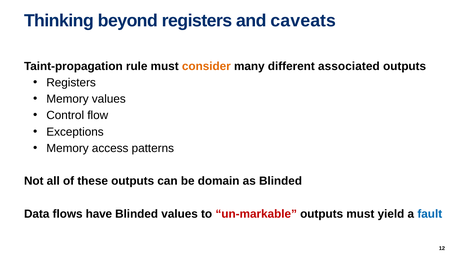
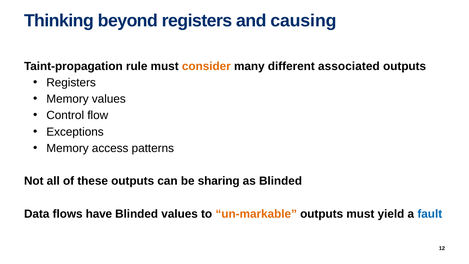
caveats: caveats -> causing
domain: domain -> sharing
un-markable colour: red -> orange
